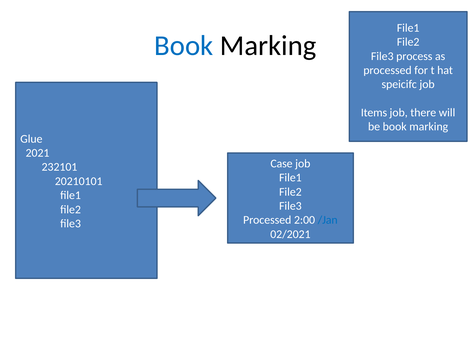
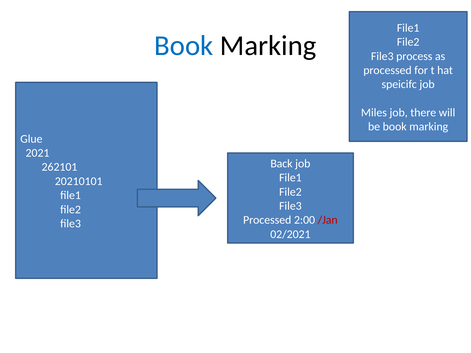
Items: Items -> Miles
Case: Case -> Back
232101: 232101 -> 262101
/Jan colour: blue -> red
